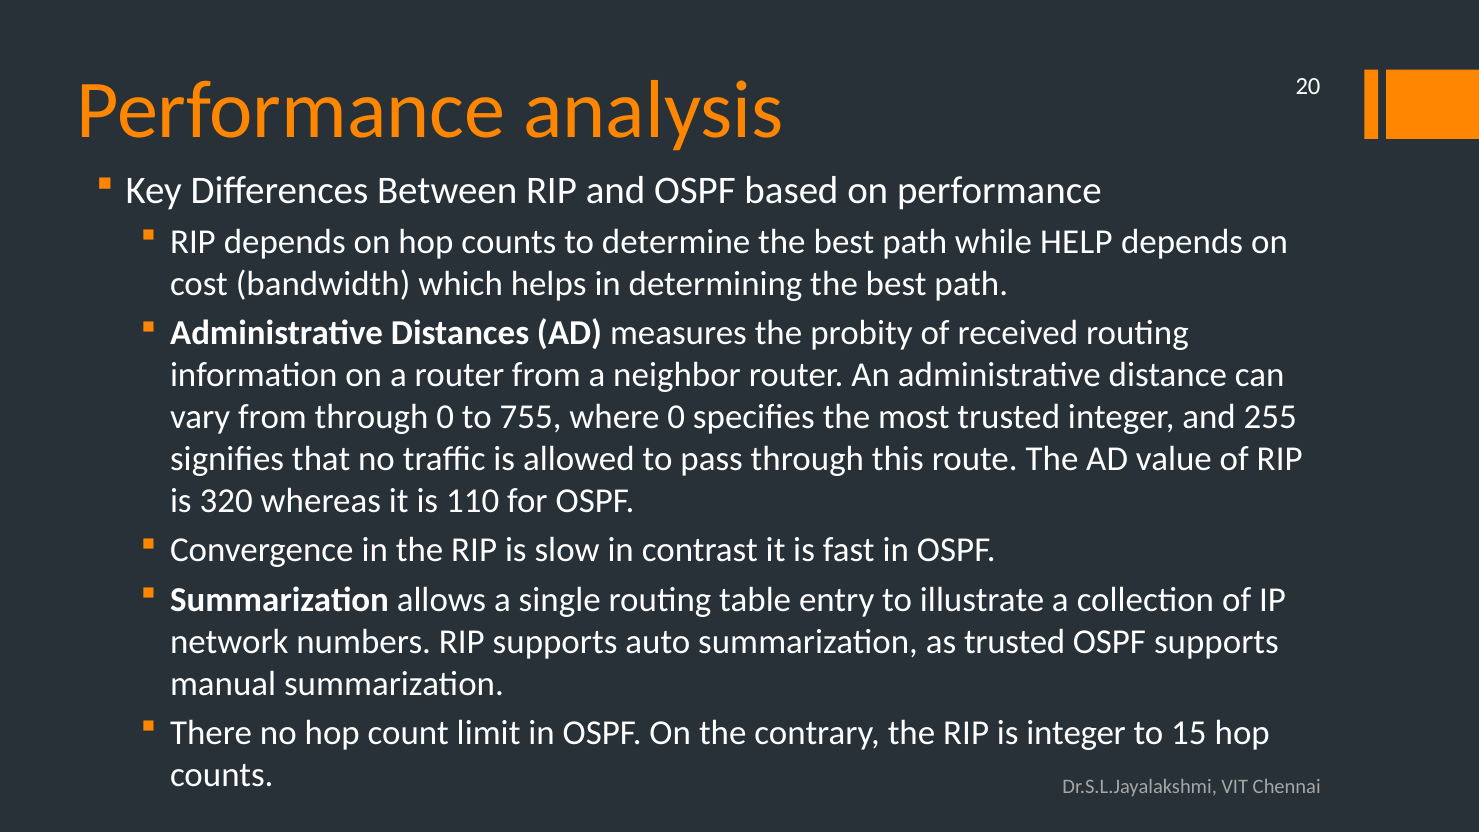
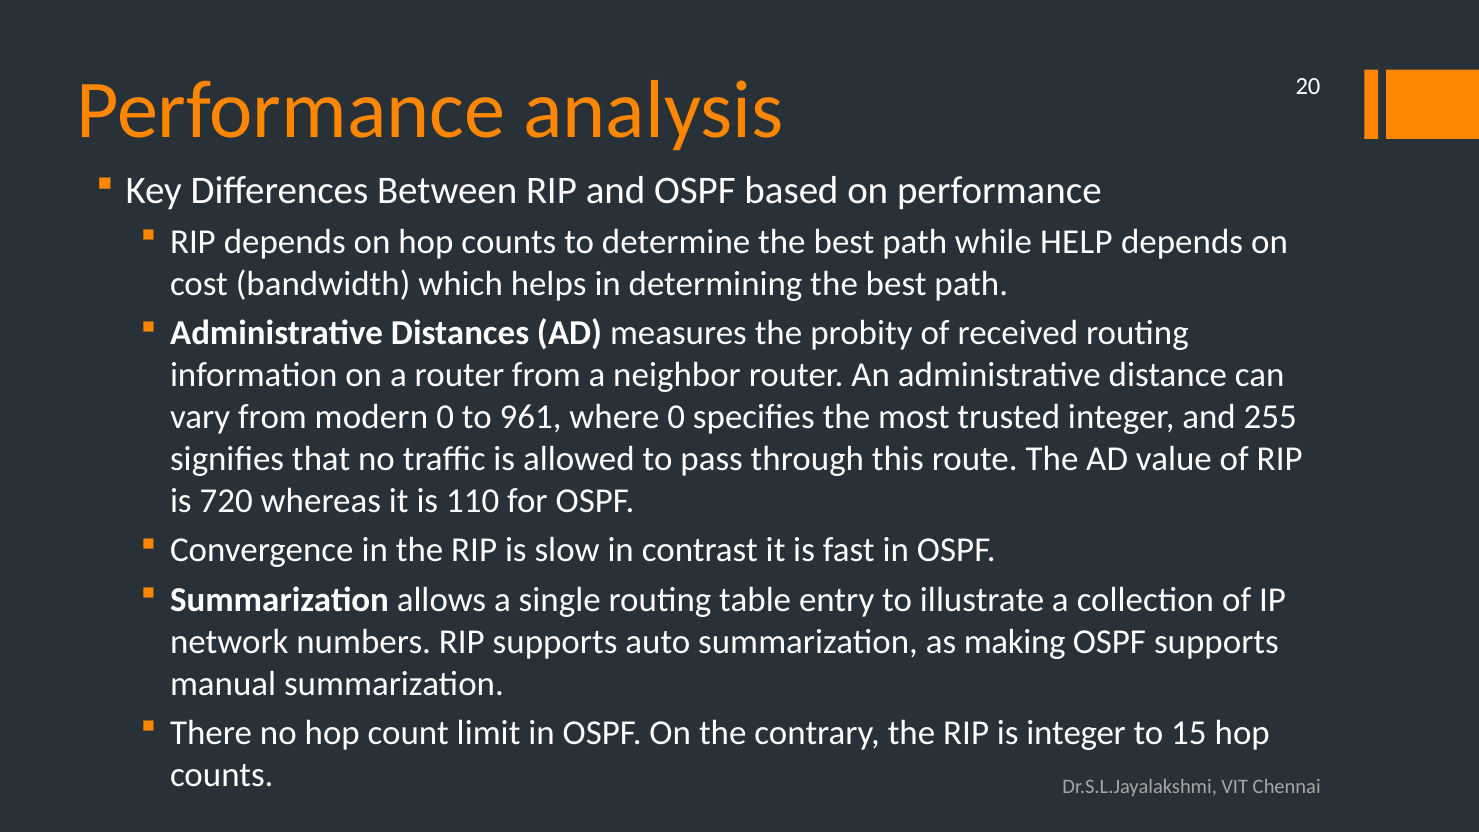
from through: through -> modern
755: 755 -> 961
320: 320 -> 720
as trusted: trusted -> making
